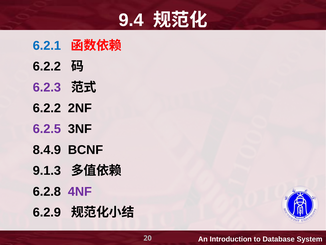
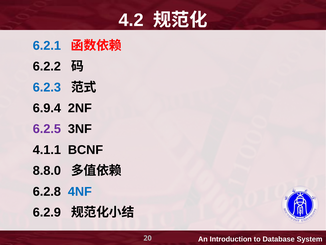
9.4: 9.4 -> 4.2
6.2.3 colour: purple -> blue
6.2.2 at (47, 108): 6.2.2 -> 6.9.4
8.4.9: 8.4.9 -> 4.1.1
9.1.3: 9.1.3 -> 8.8.0
4NF colour: purple -> blue
